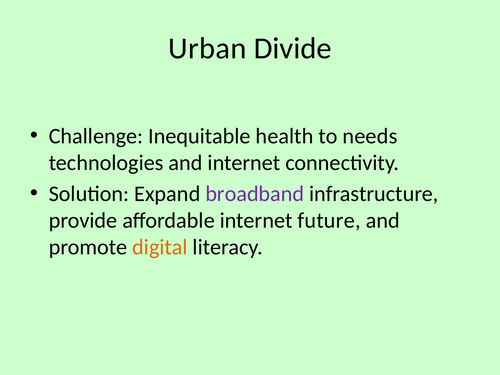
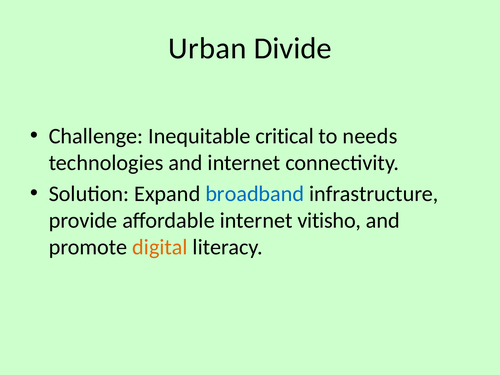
health: health -> critical
broadband colour: purple -> blue
future: future -> vitisho
